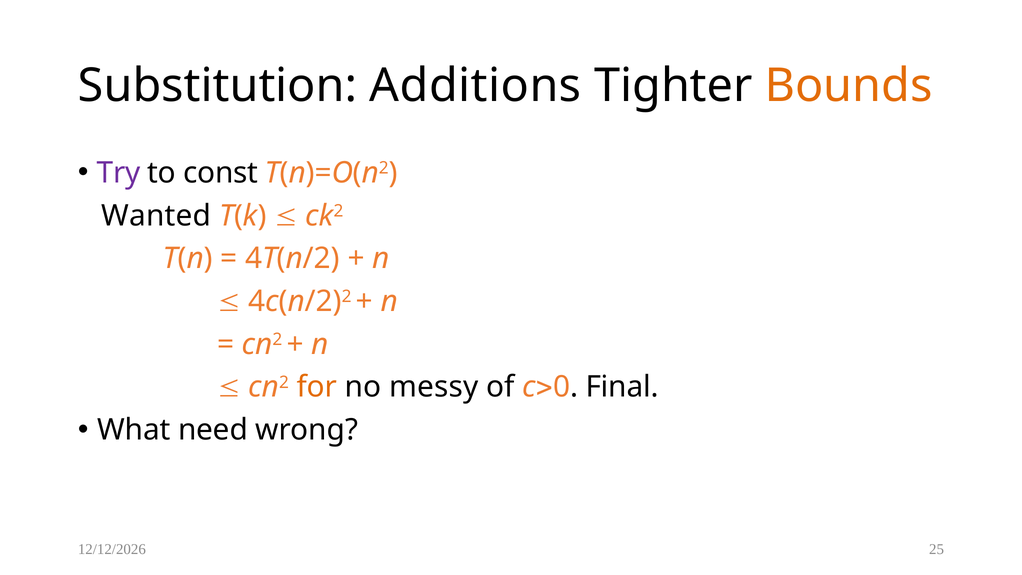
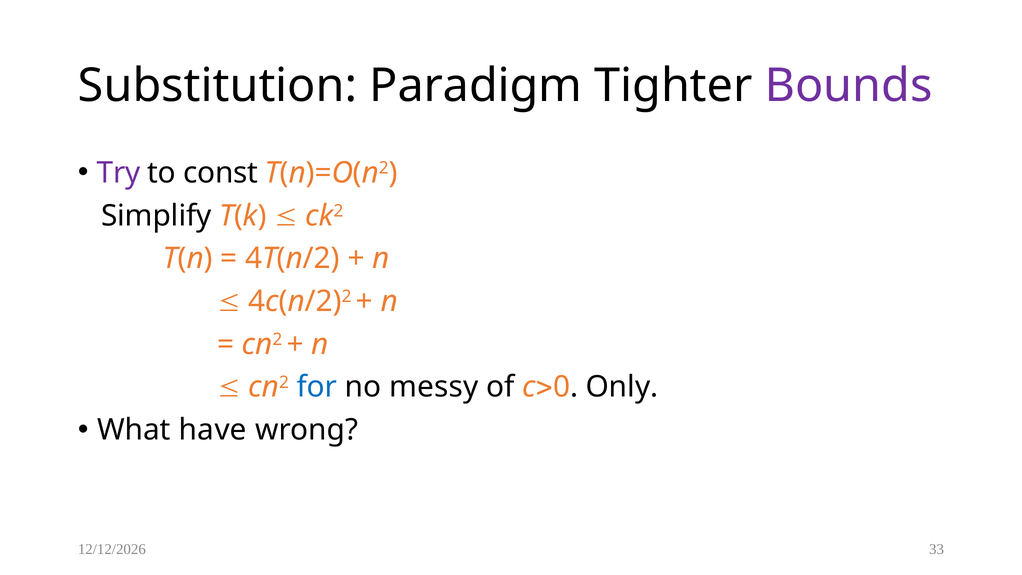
Additions: Additions -> Paradigm
Bounds colour: orange -> purple
Wanted: Wanted -> Simplify
for colour: orange -> blue
Final: Final -> Only
need: need -> have
25: 25 -> 33
